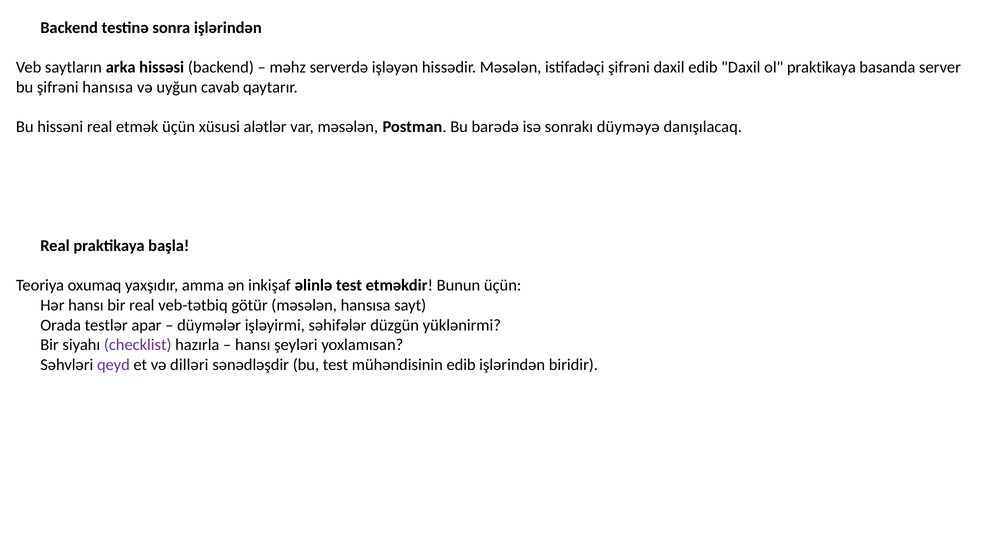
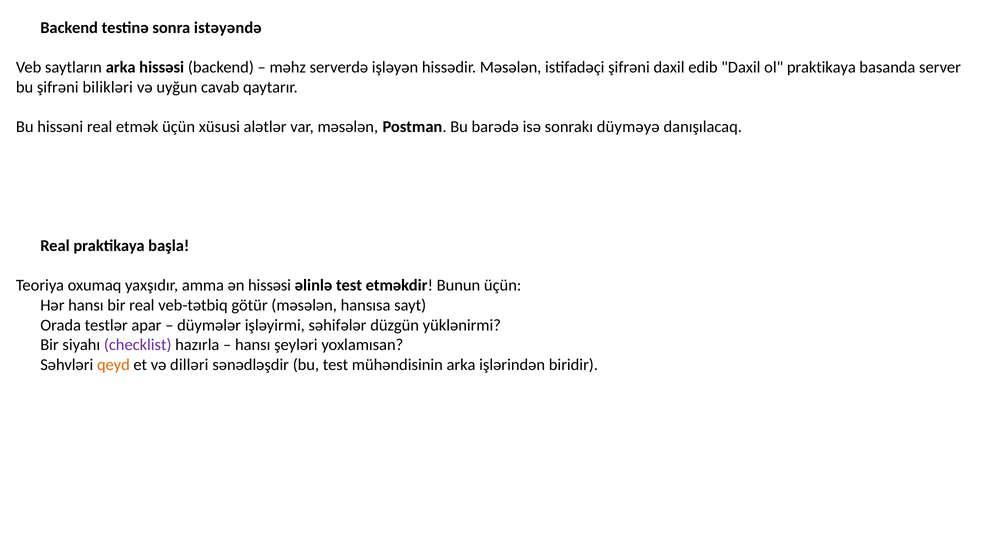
sonra işlərindən: işlərindən -> istəyəndə
şifrəni hansısa: hansısa -> bilikləri
ən inkişaf: inkişaf -> hissəsi
qeyd colour: purple -> orange
mühəndisinin edib: edib -> arka
